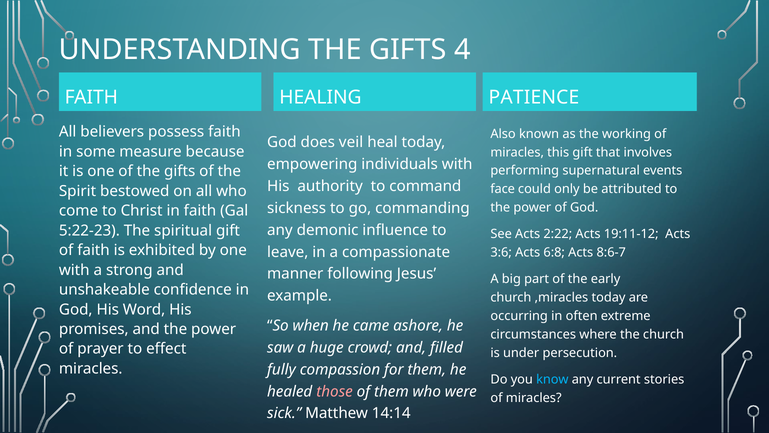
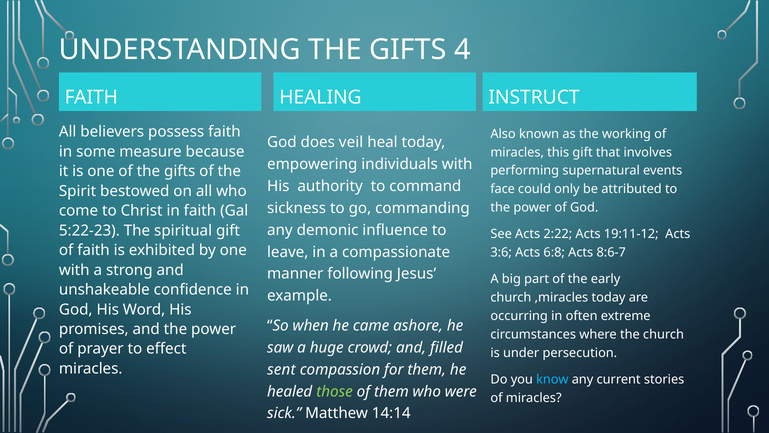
PATIENCE: PATIENCE -> INSTRUCT
fully: fully -> sent
those colour: pink -> light green
